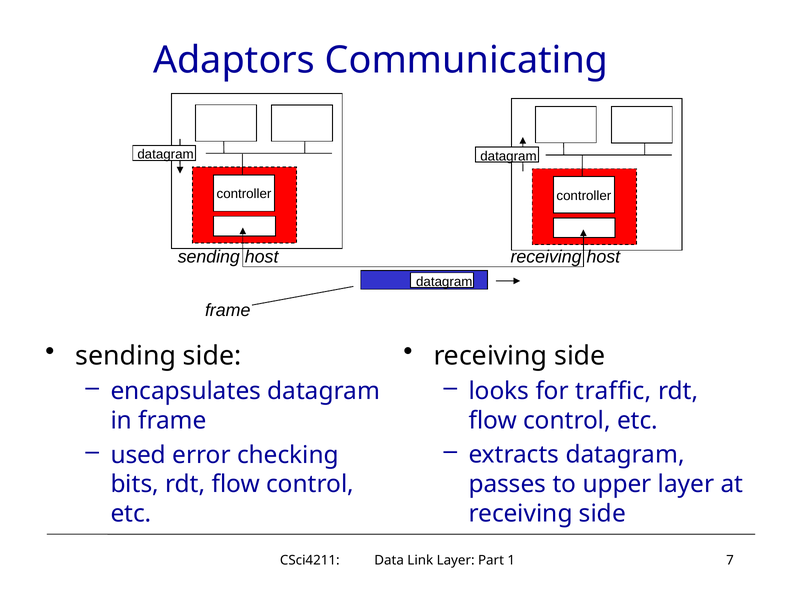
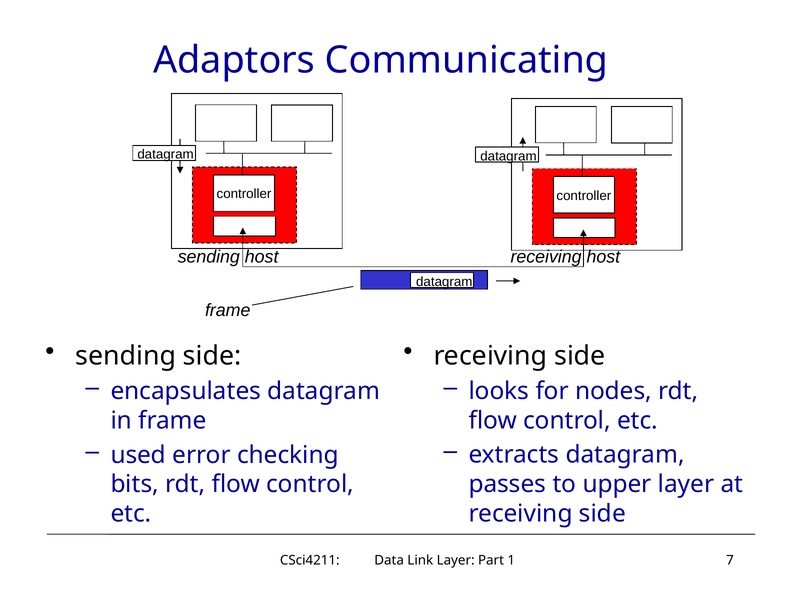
traffic: traffic -> nodes
